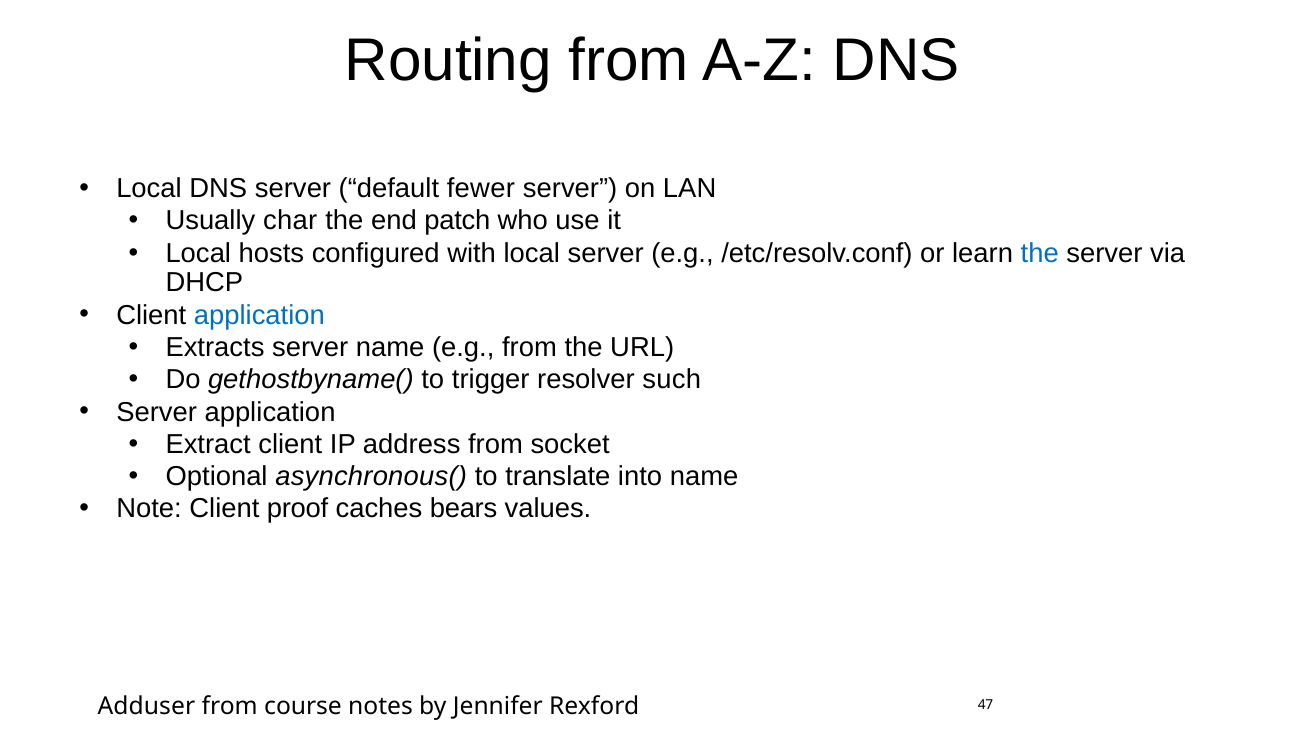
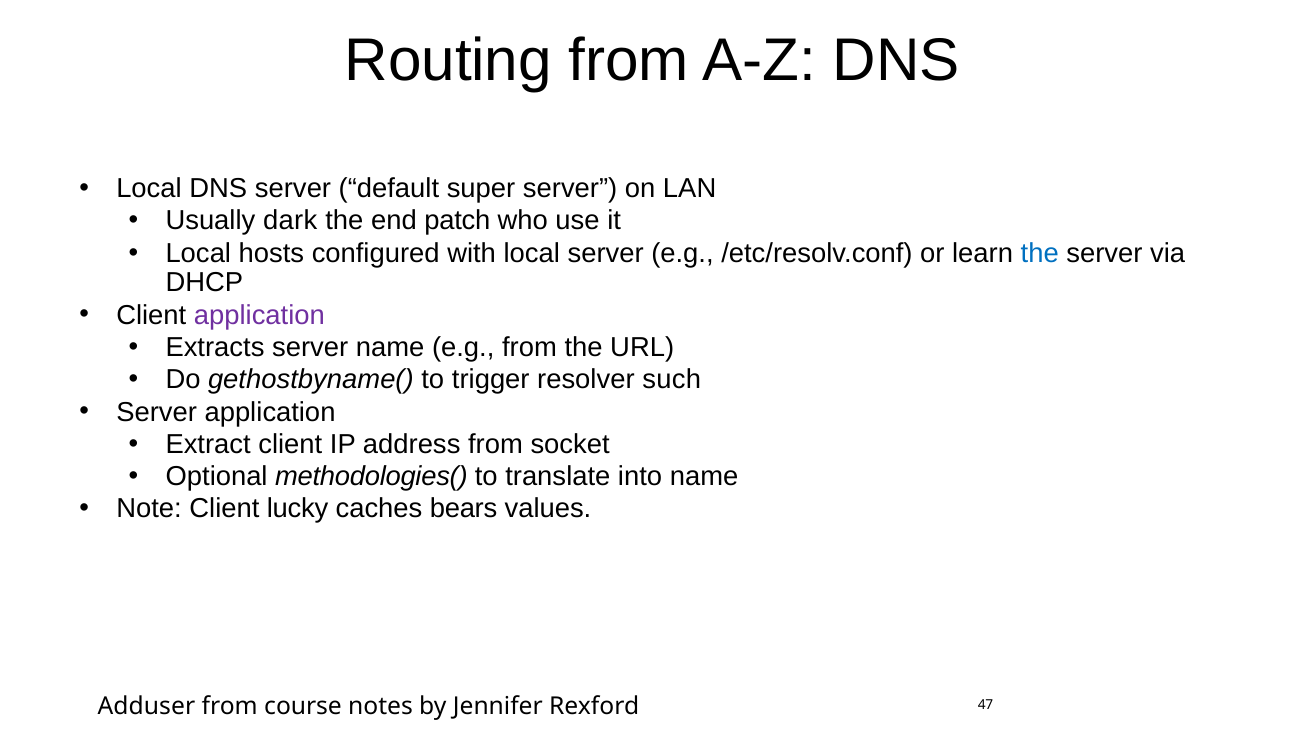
fewer: fewer -> super
char: char -> dark
application at (259, 315) colour: blue -> purple
asynchronous(: asynchronous( -> methodologies(
proof: proof -> lucky
